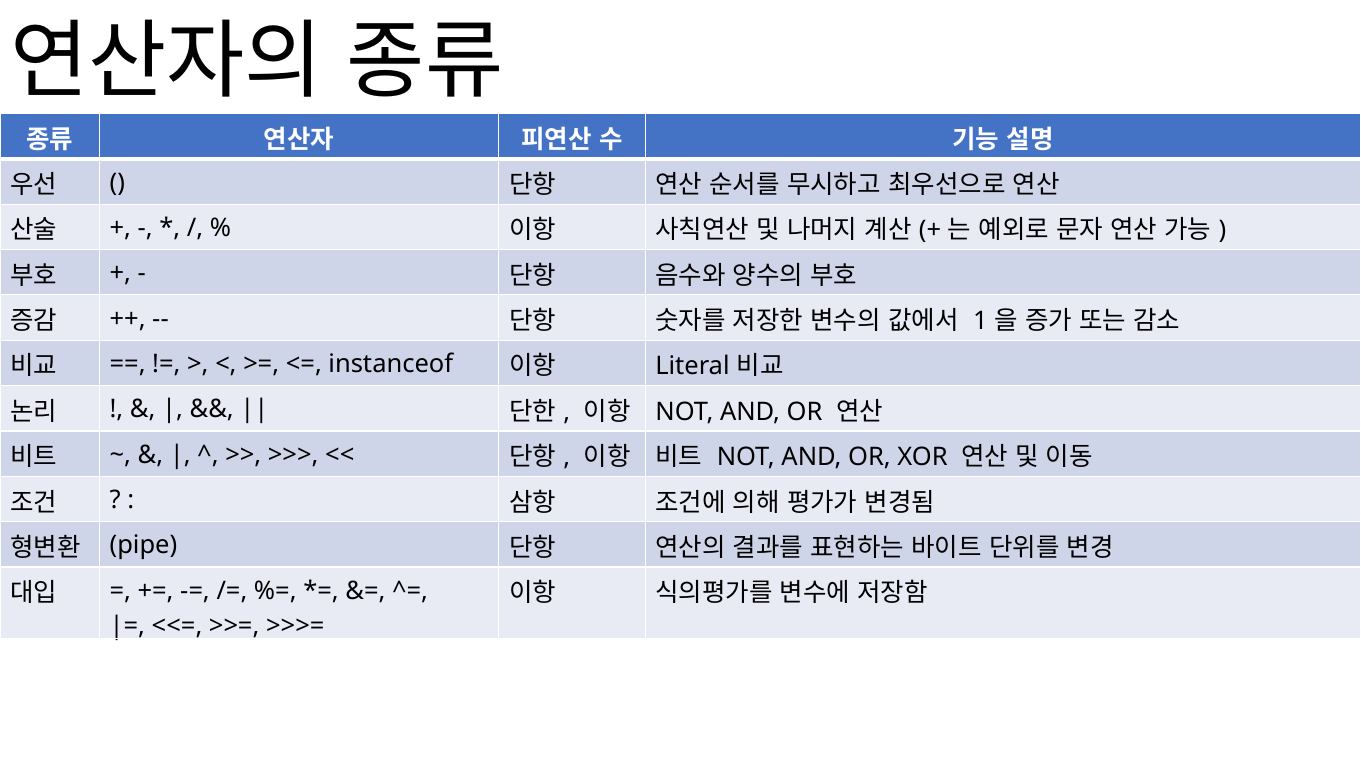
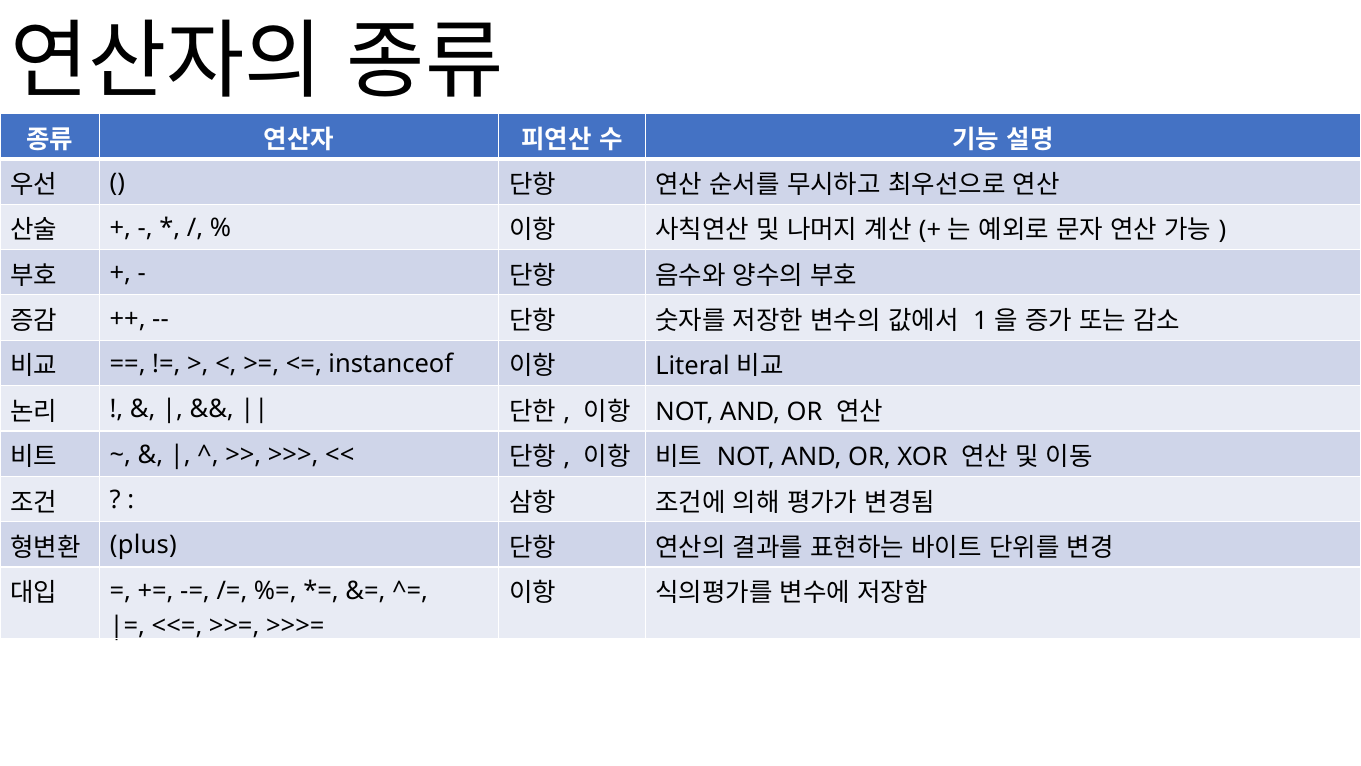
pipe: pipe -> plus
